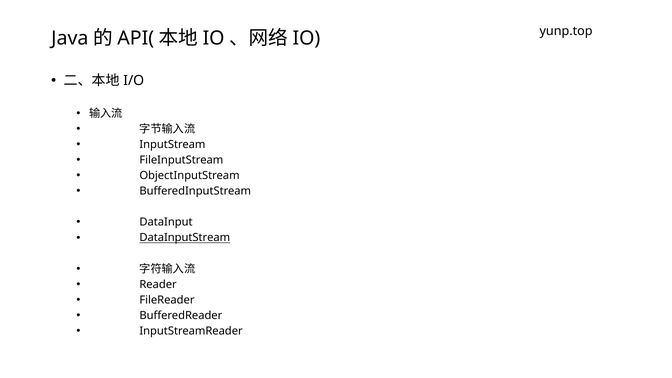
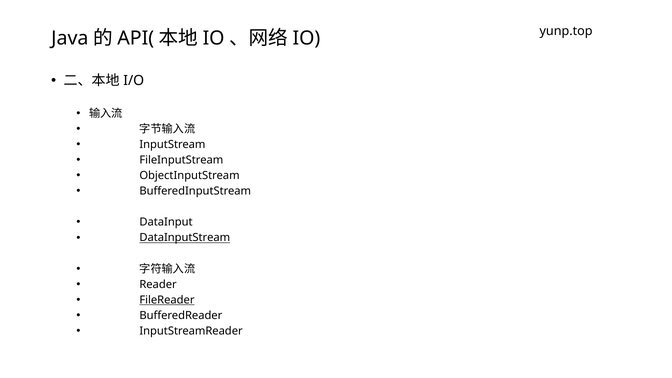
FileReader underline: none -> present
